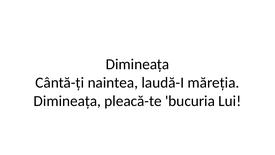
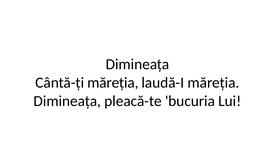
Cântă-ți naintea: naintea -> măreția
